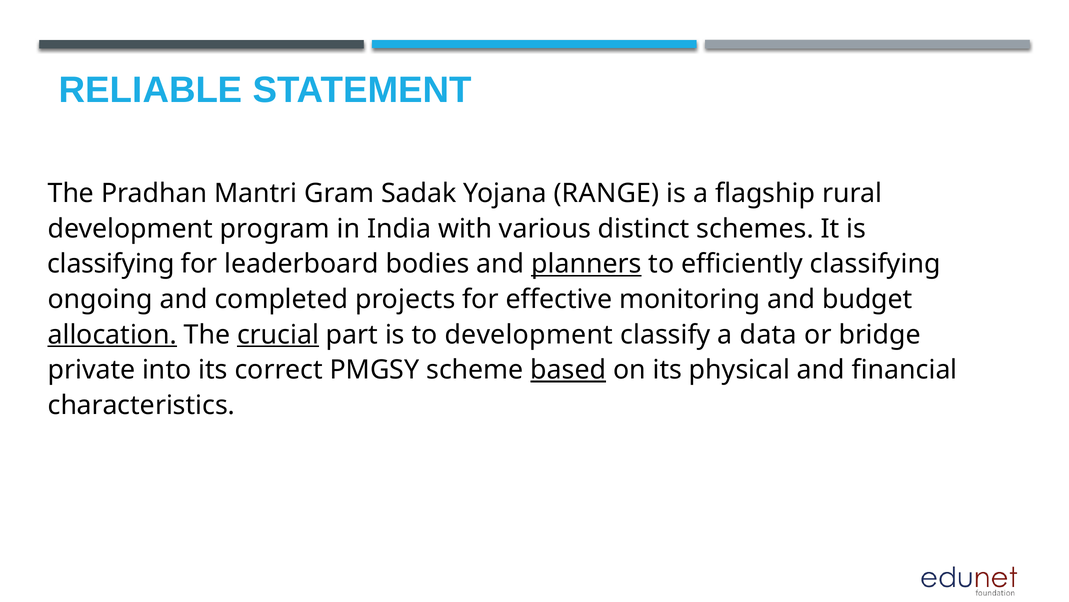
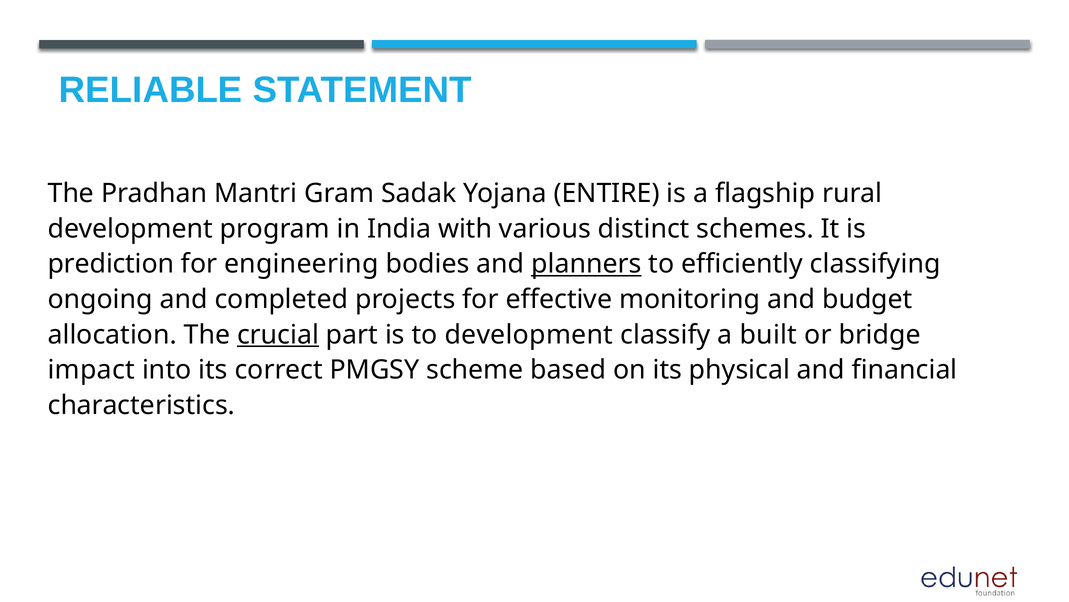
RANGE: RANGE -> ENTIRE
classifying at (111, 264): classifying -> prediction
leaderboard: leaderboard -> engineering
allocation underline: present -> none
data: data -> built
private: private -> impact
based underline: present -> none
